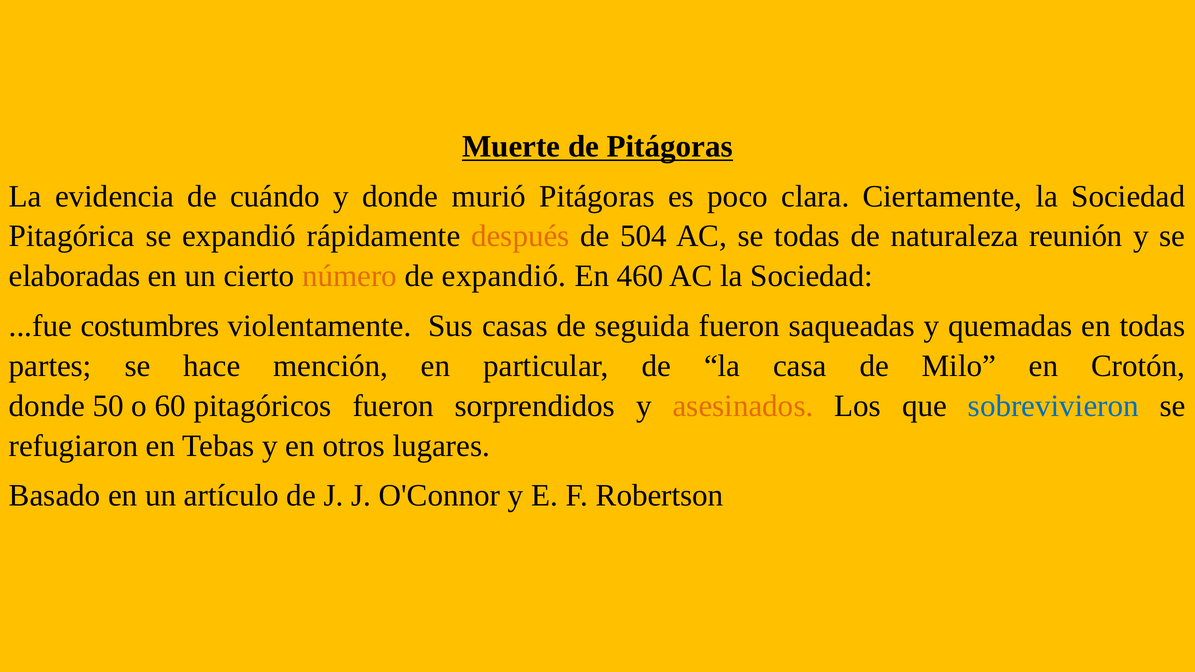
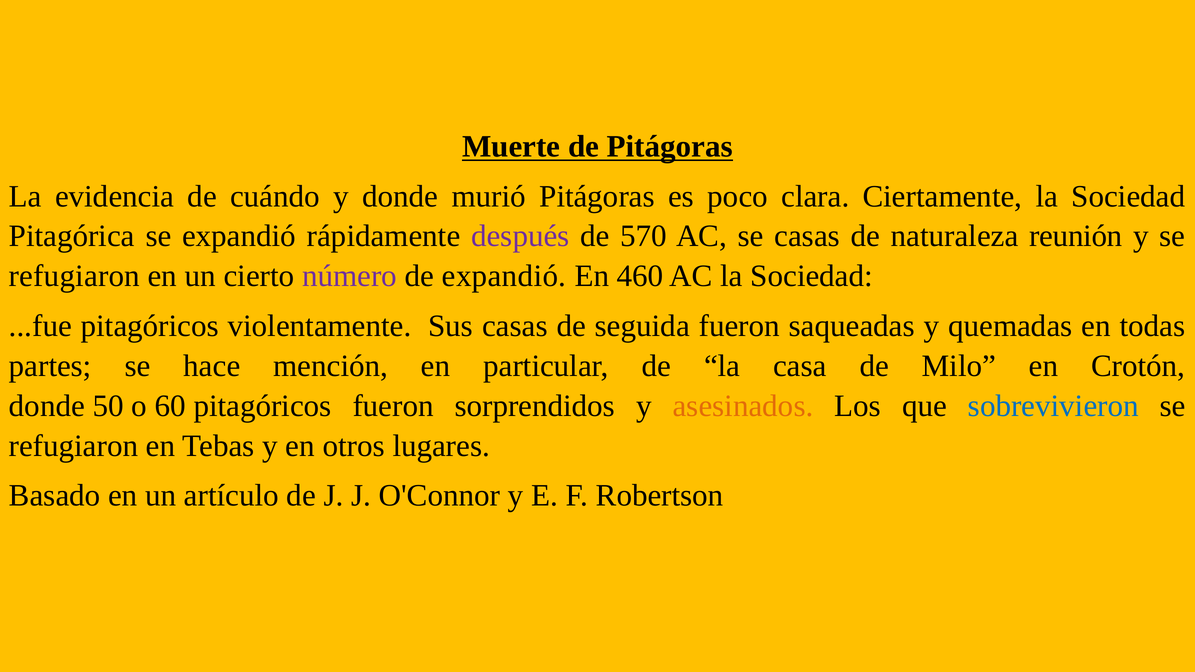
después colour: orange -> purple
504: 504 -> 570
se todas: todas -> casas
elaboradas at (75, 276): elaboradas -> refugiaron
número colour: orange -> purple
...fue costumbres: costumbres -> pitagóricos
